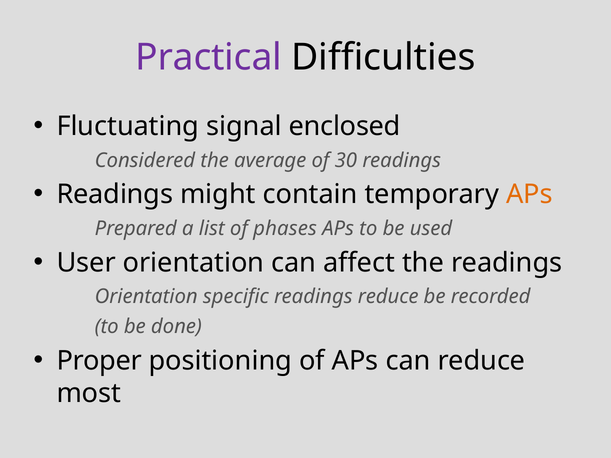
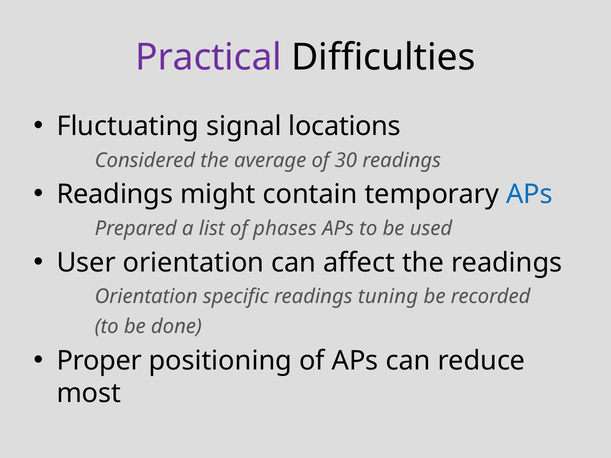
enclosed: enclosed -> locations
APs at (529, 195) colour: orange -> blue
readings reduce: reduce -> tuning
